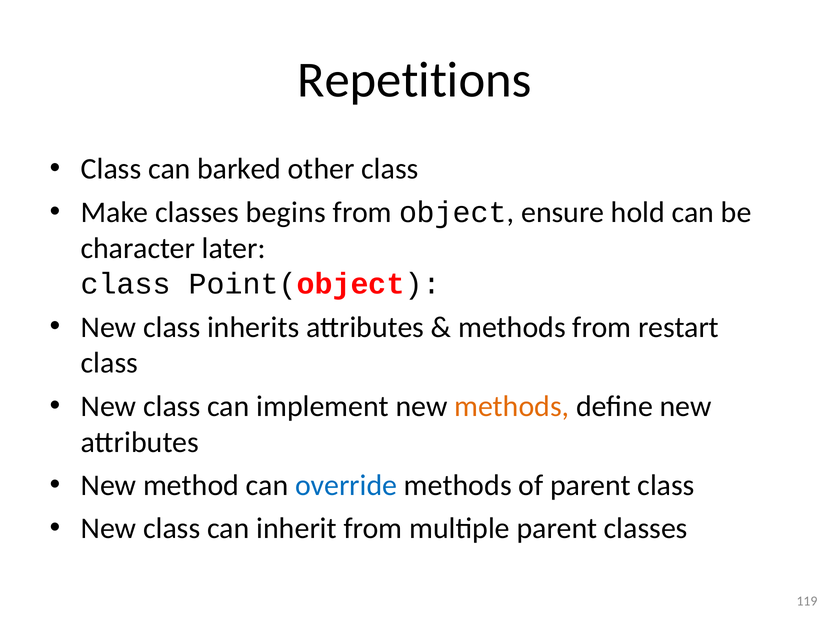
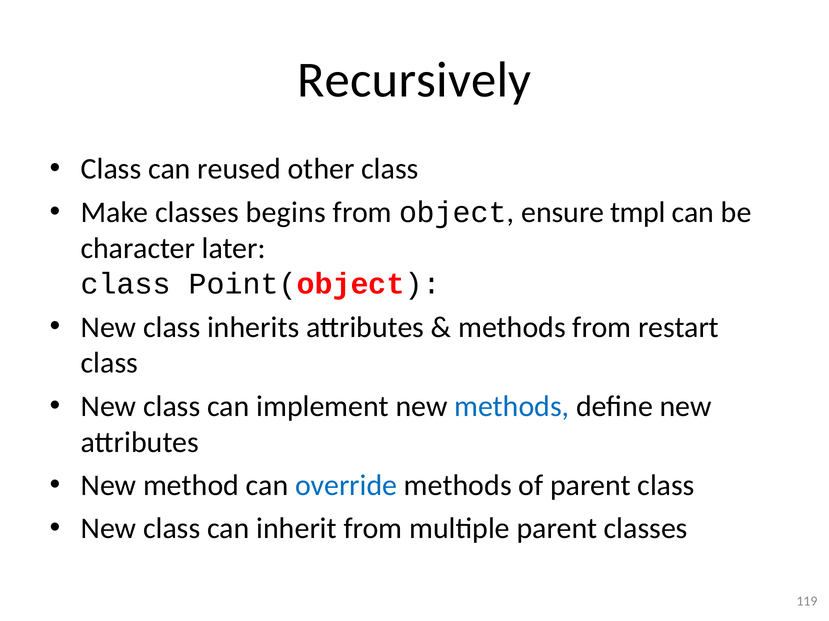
Repetitions: Repetitions -> Recursively
barked: barked -> reused
hold: hold -> tmpl
methods at (512, 407) colour: orange -> blue
